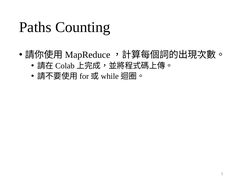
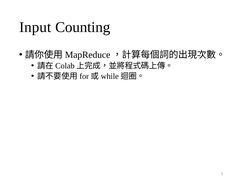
Paths: Paths -> Input
